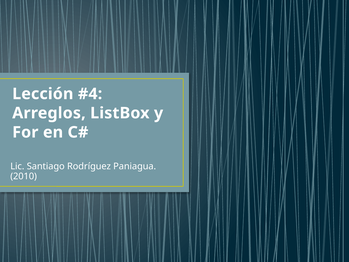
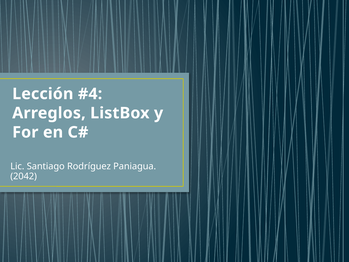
2010: 2010 -> 2042
